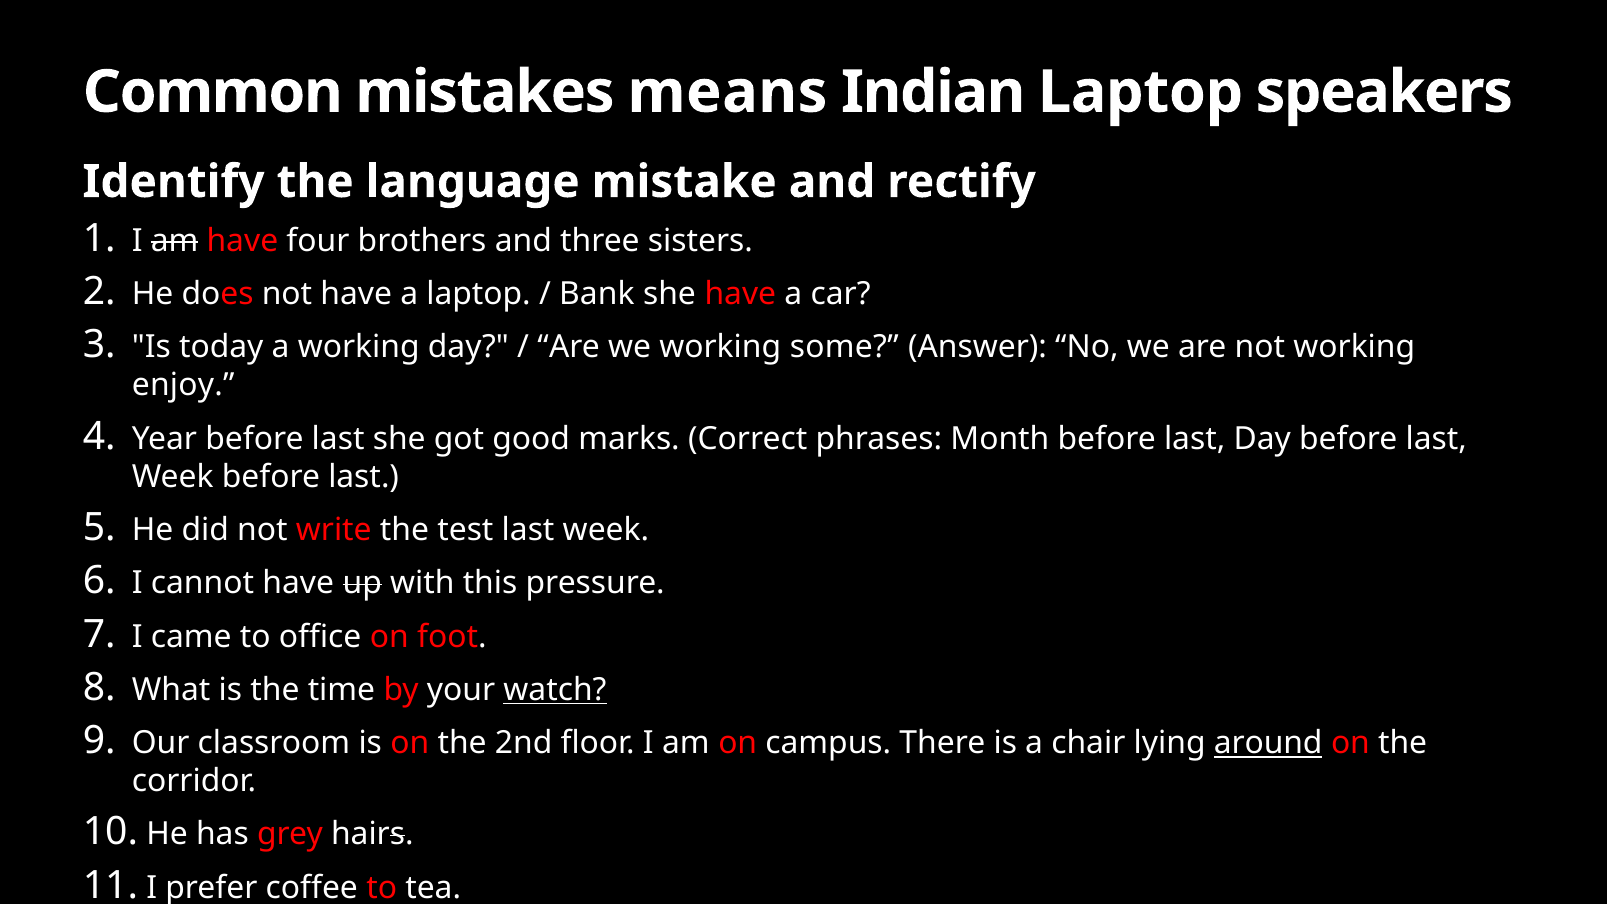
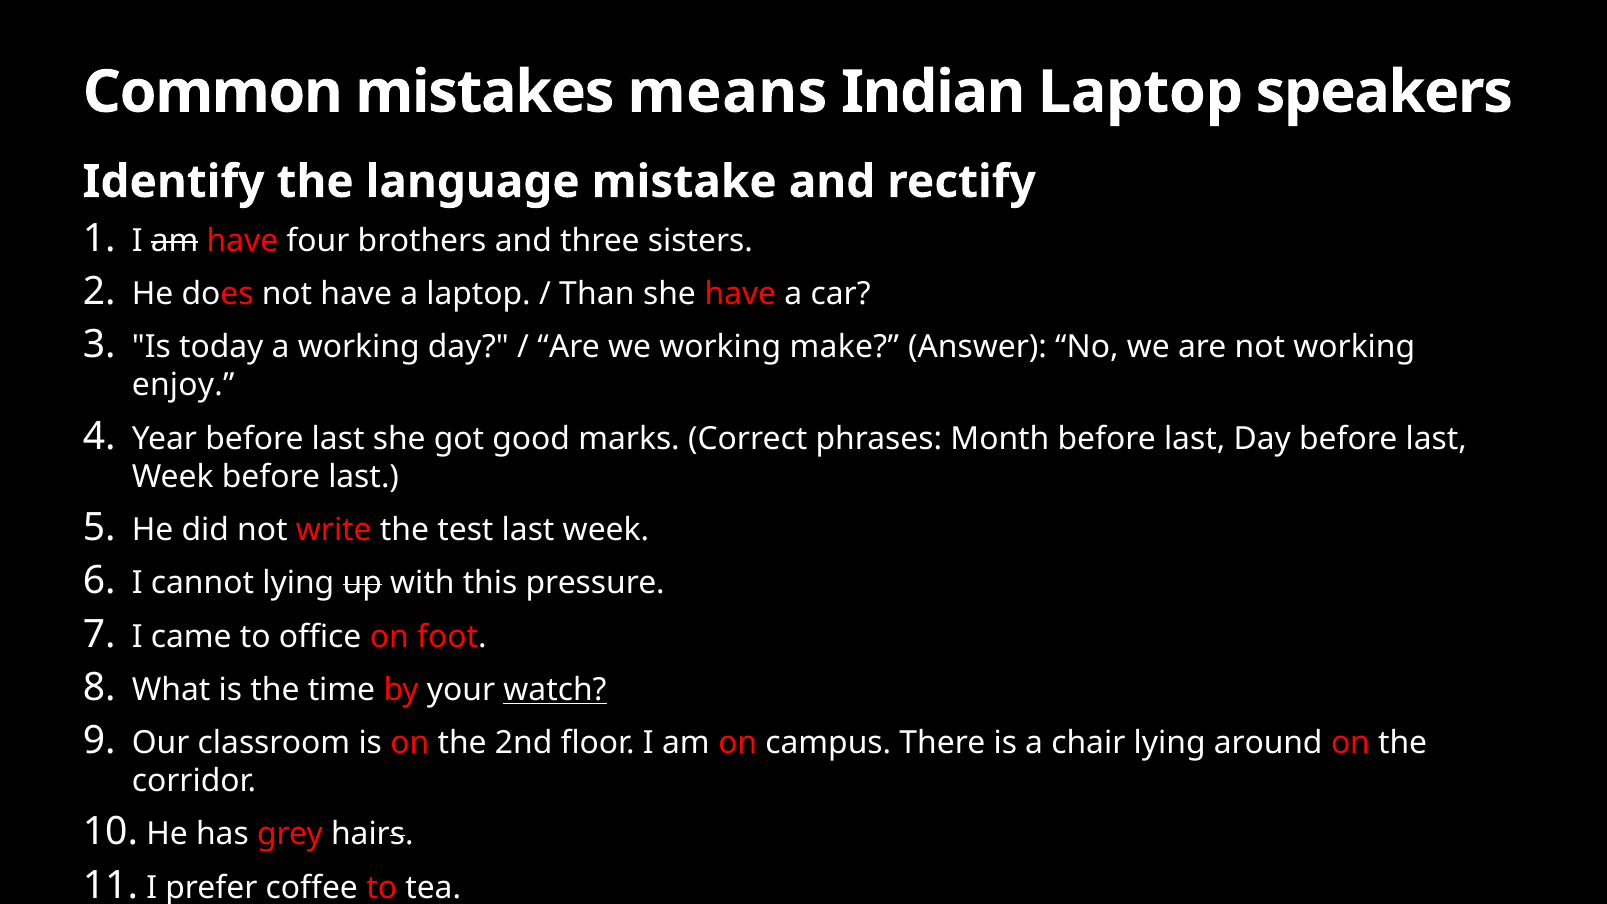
Bank: Bank -> Than
some: some -> make
cannot have: have -> lying
around underline: present -> none
